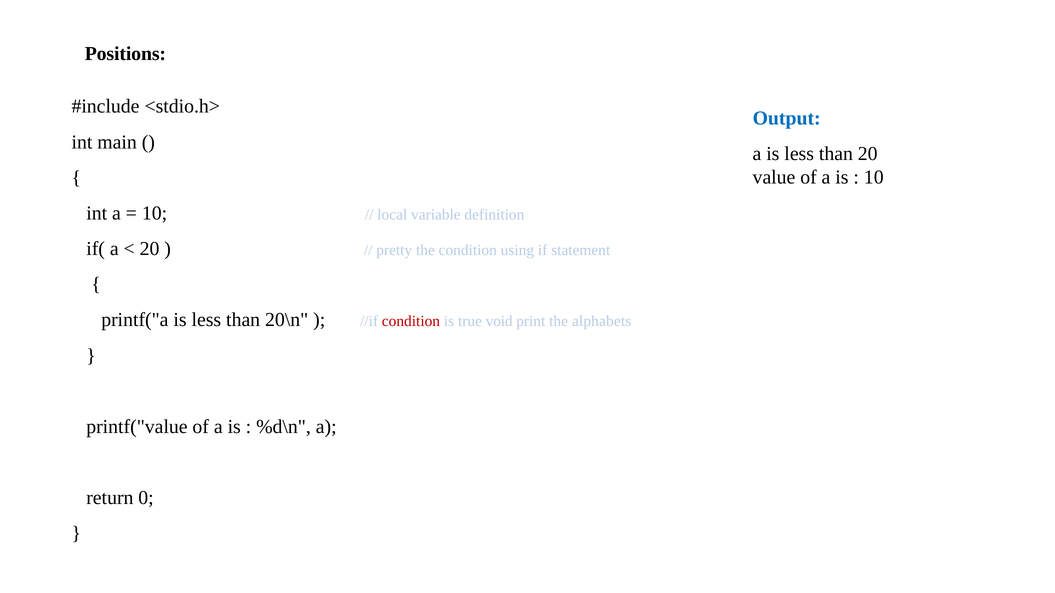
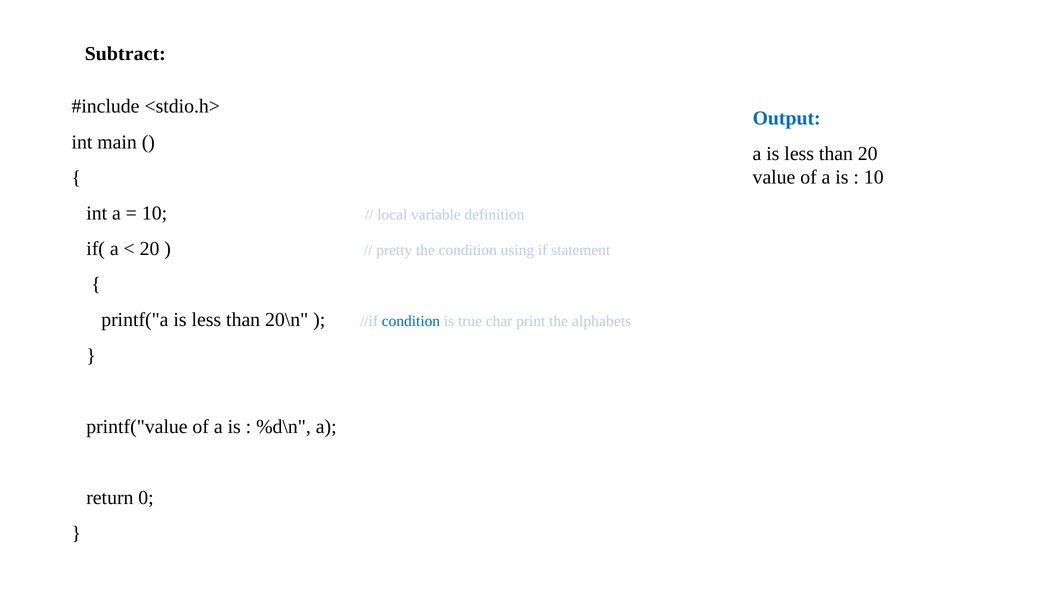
Positions: Positions -> Subtract
condition at (411, 322) colour: red -> blue
void: void -> char
